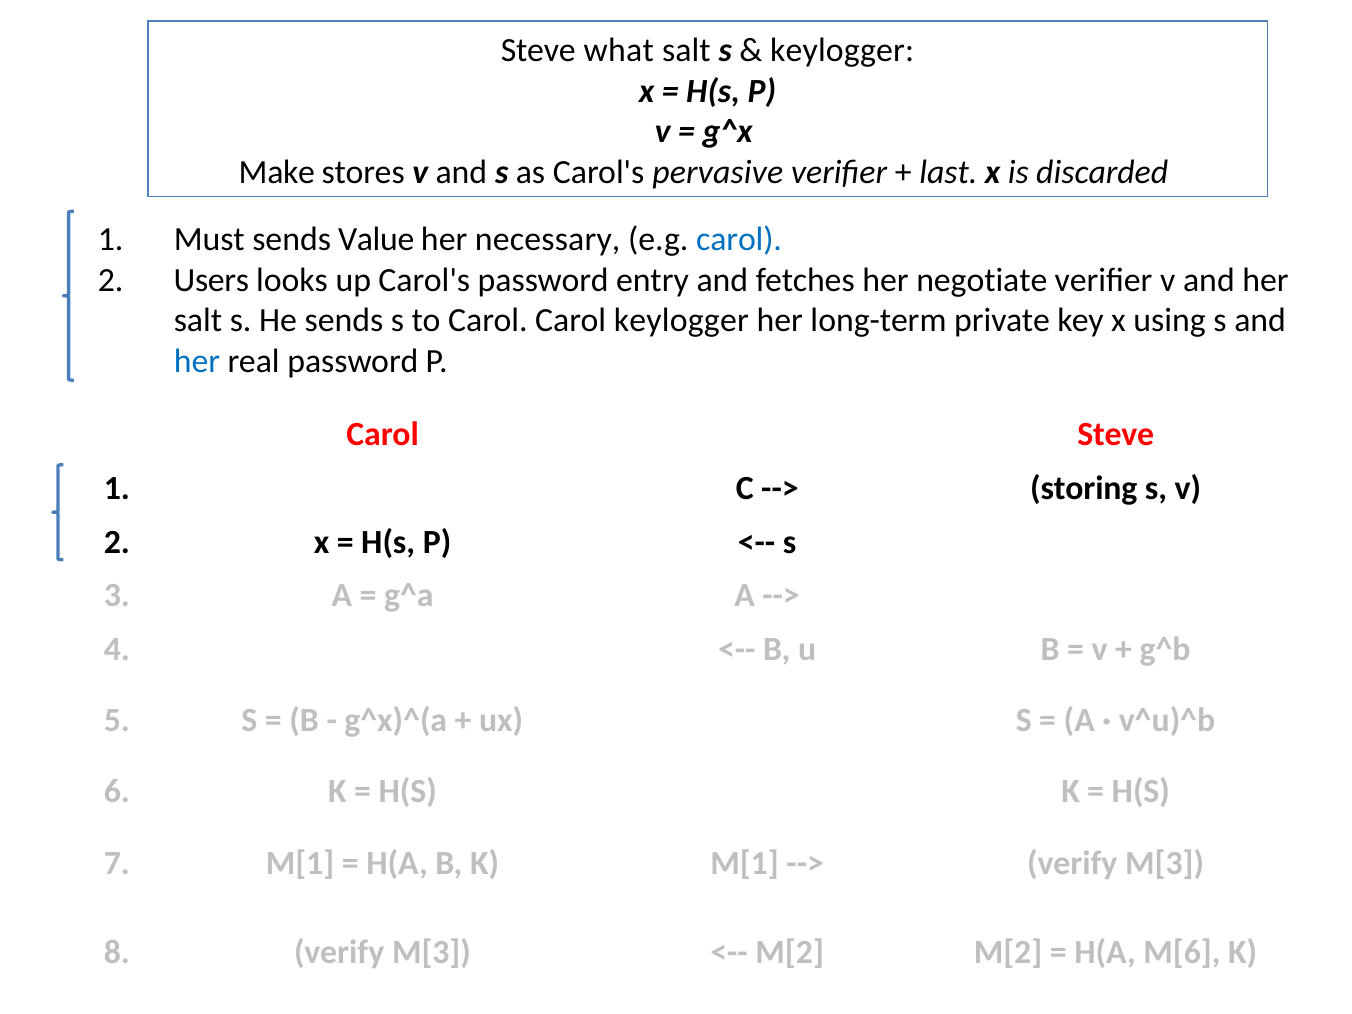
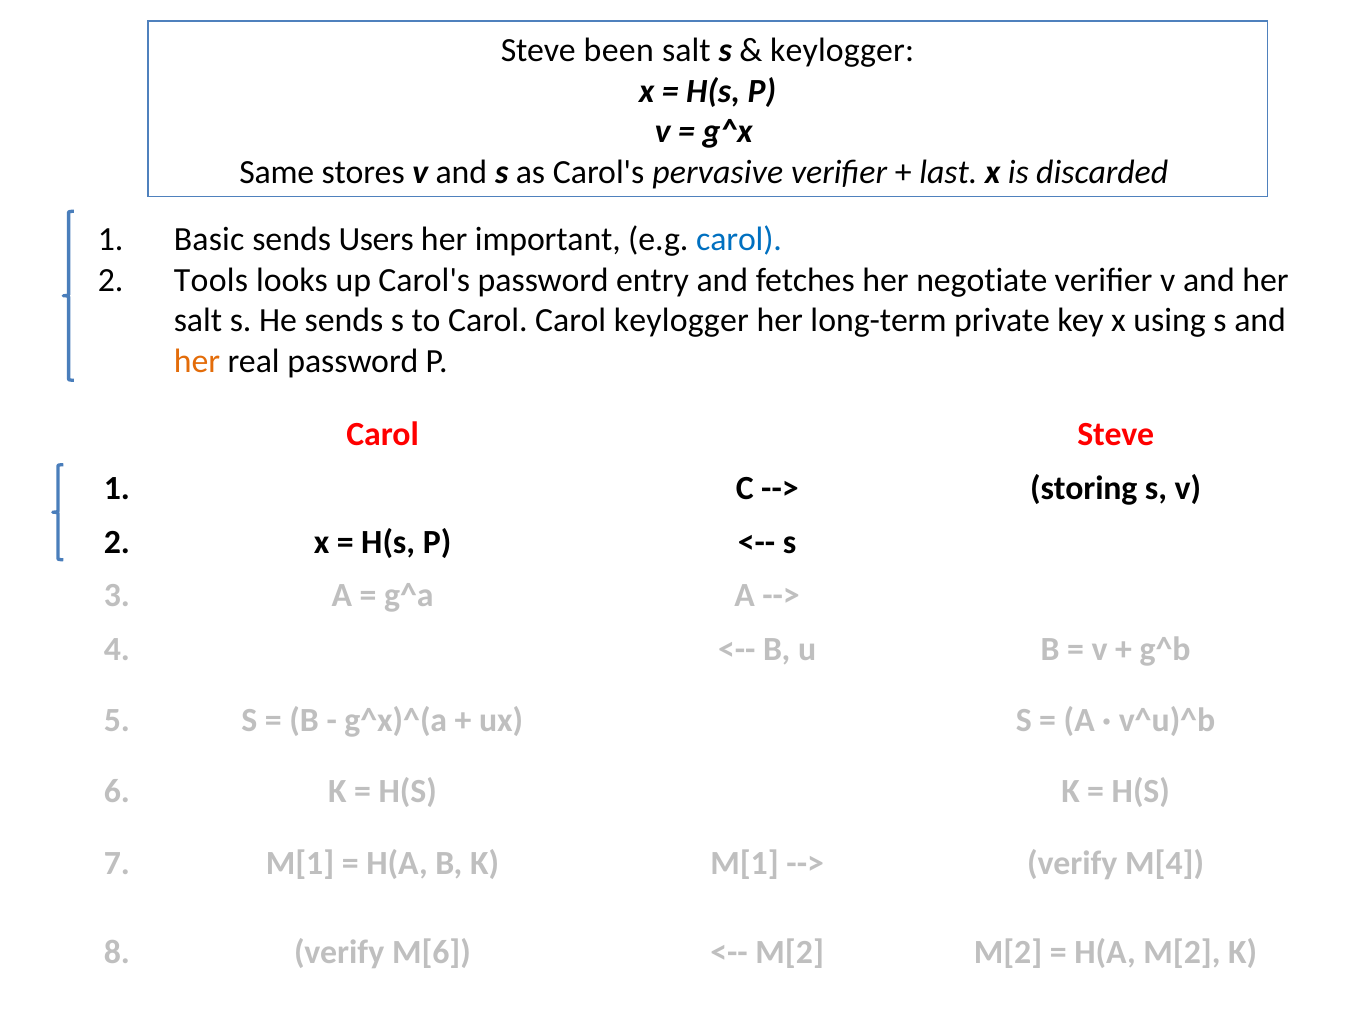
what: what -> been
Make: Make -> Same
Must: Must -> Basic
Value: Value -> Users
necessary: necessary -> important
Users: Users -> Tools
her at (197, 361) colour: blue -> orange
M[3 at (1165, 863): M[3 -> M[4
8 verify M[3: M[3 -> M[6
H(A M[6: M[6 -> M[2
